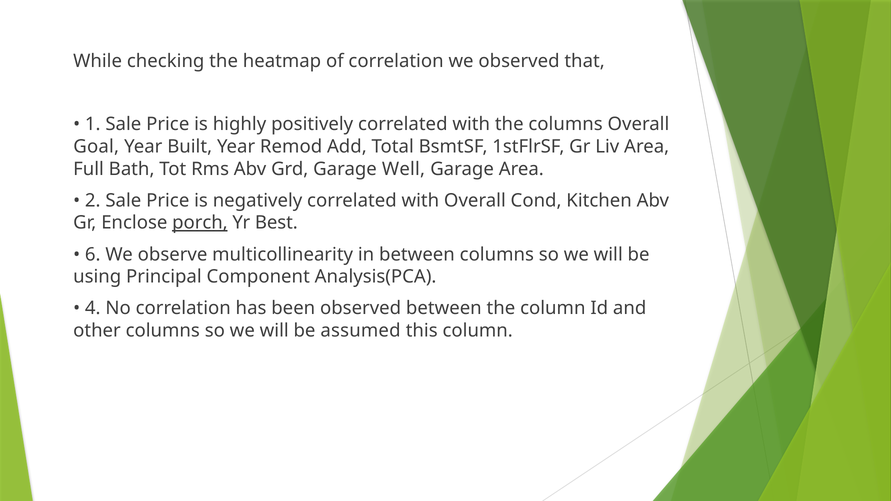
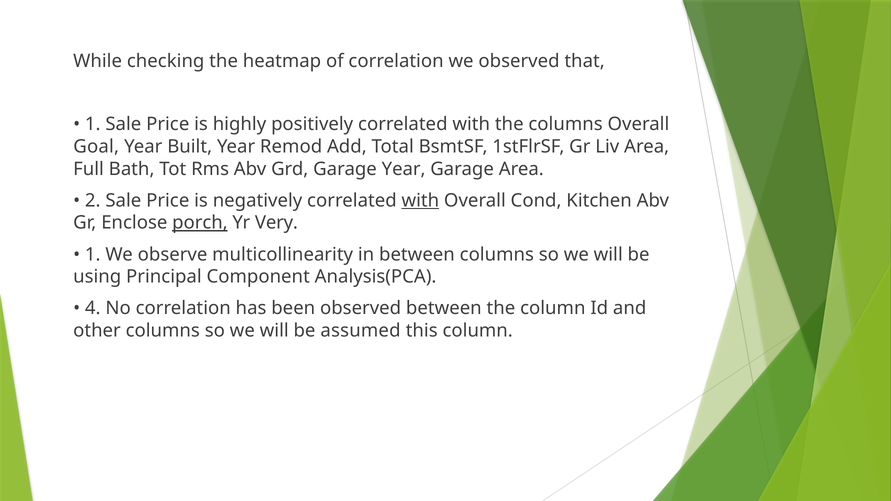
Garage Well: Well -> Year
with at (420, 201) underline: none -> present
Best: Best -> Very
6 at (93, 255): 6 -> 1
